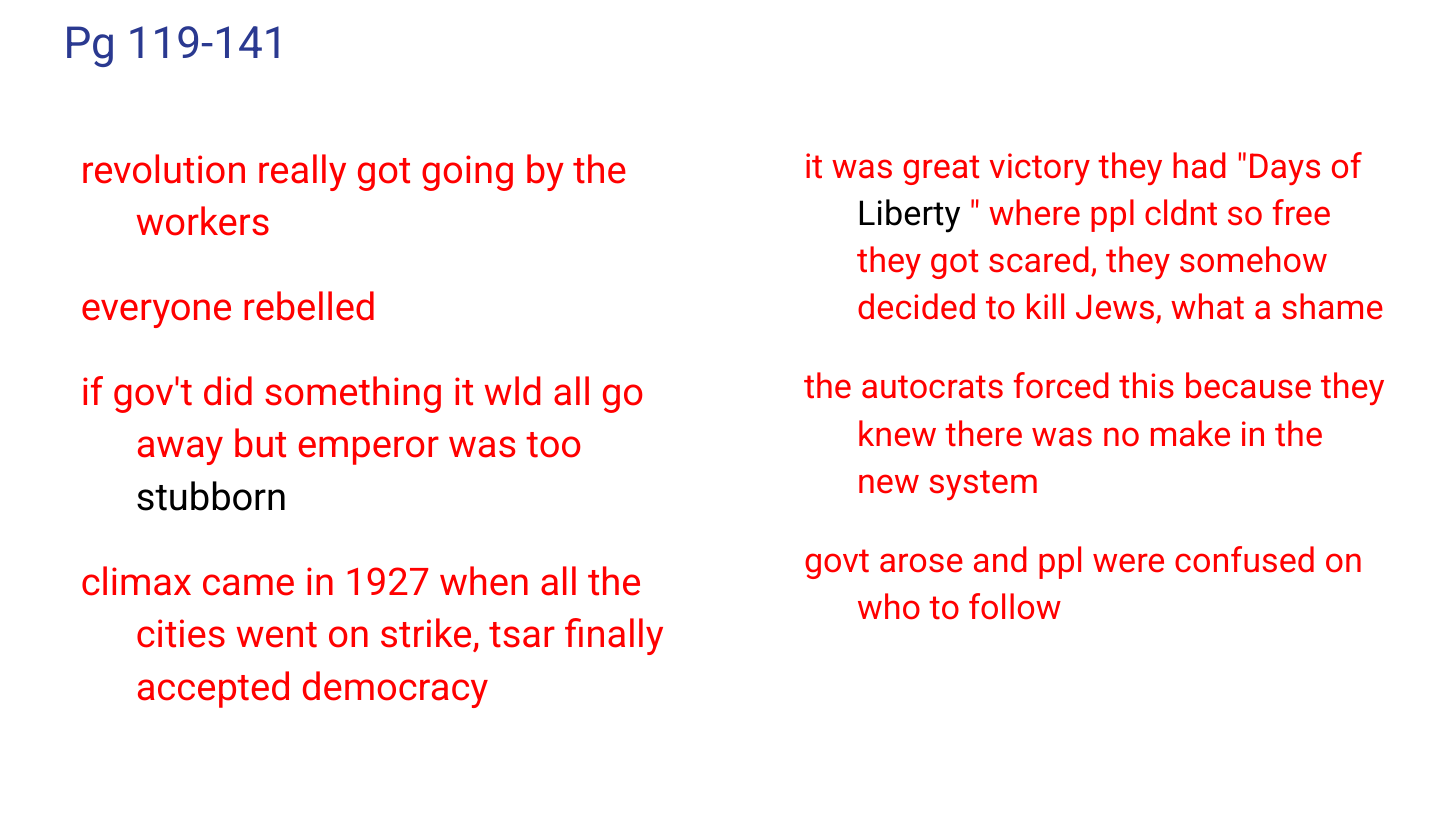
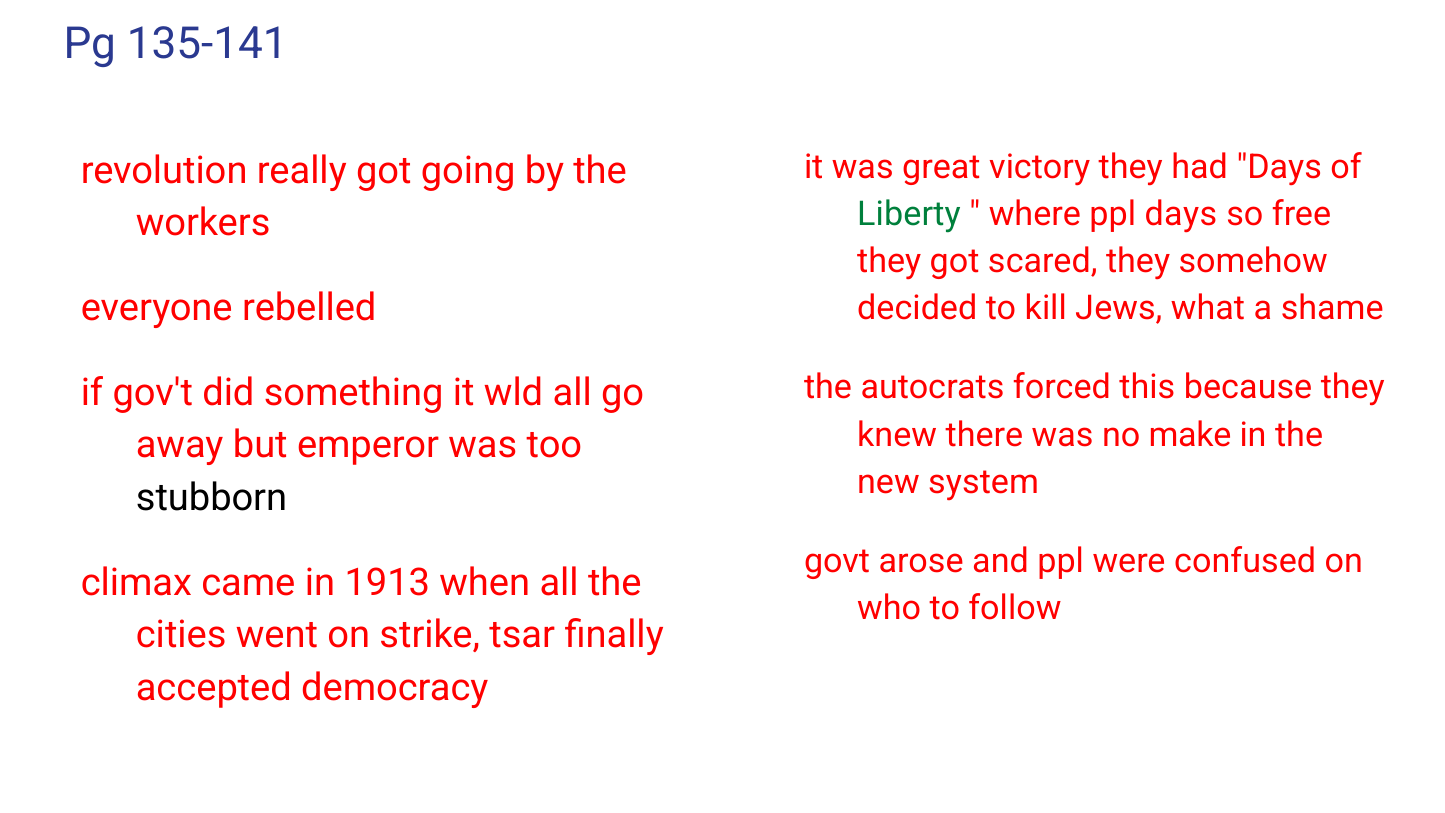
119-141: 119-141 -> 135-141
Liberty colour: black -> green
ppl cldnt: cldnt -> days
1927: 1927 -> 1913
